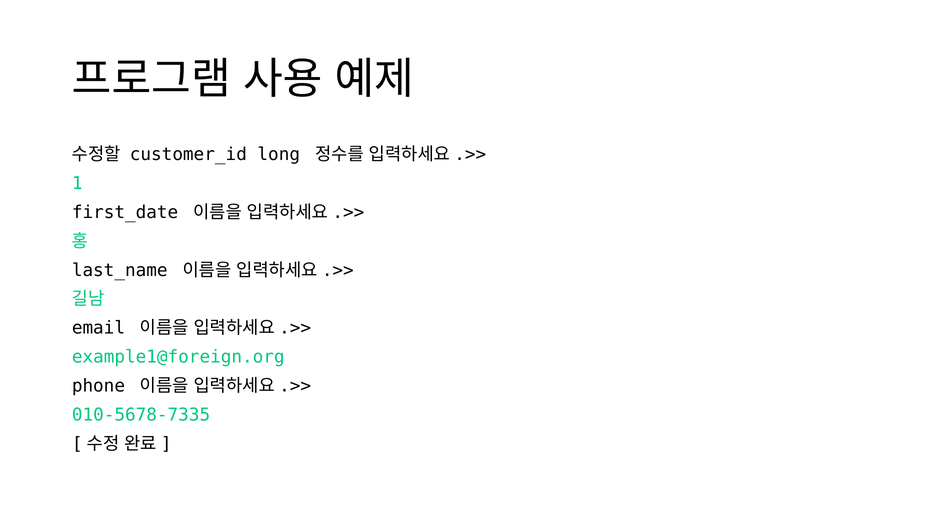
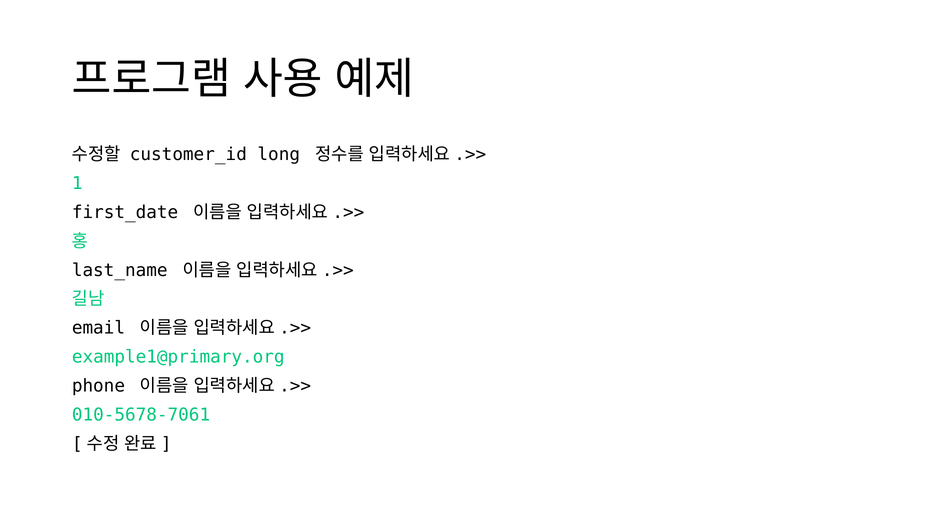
example1@foreign.org: example1@foreign.org -> example1@primary.org
010-5678-7335: 010-5678-7335 -> 010-5678-7061
